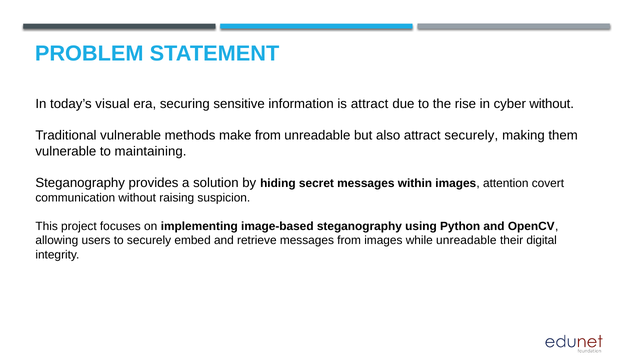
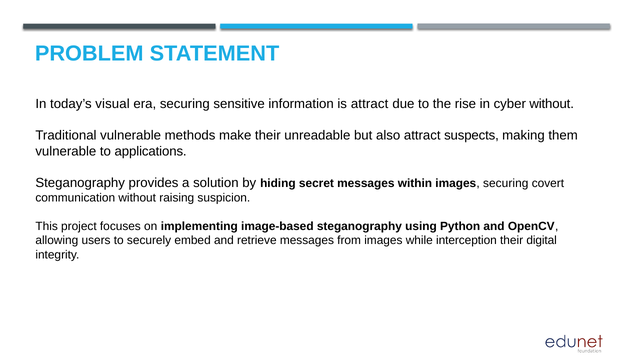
make from: from -> their
attract securely: securely -> suspects
maintaining: maintaining -> applications
images attention: attention -> securing
while unreadable: unreadable -> interception
